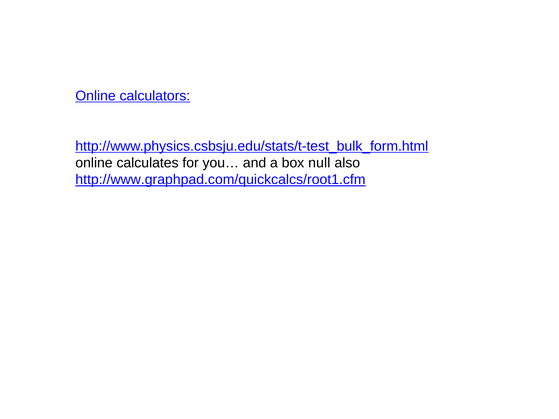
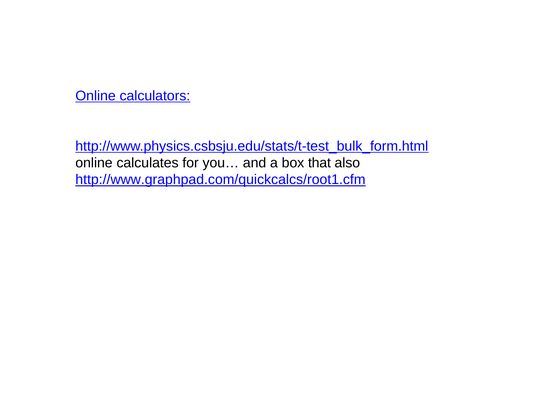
null: null -> that
